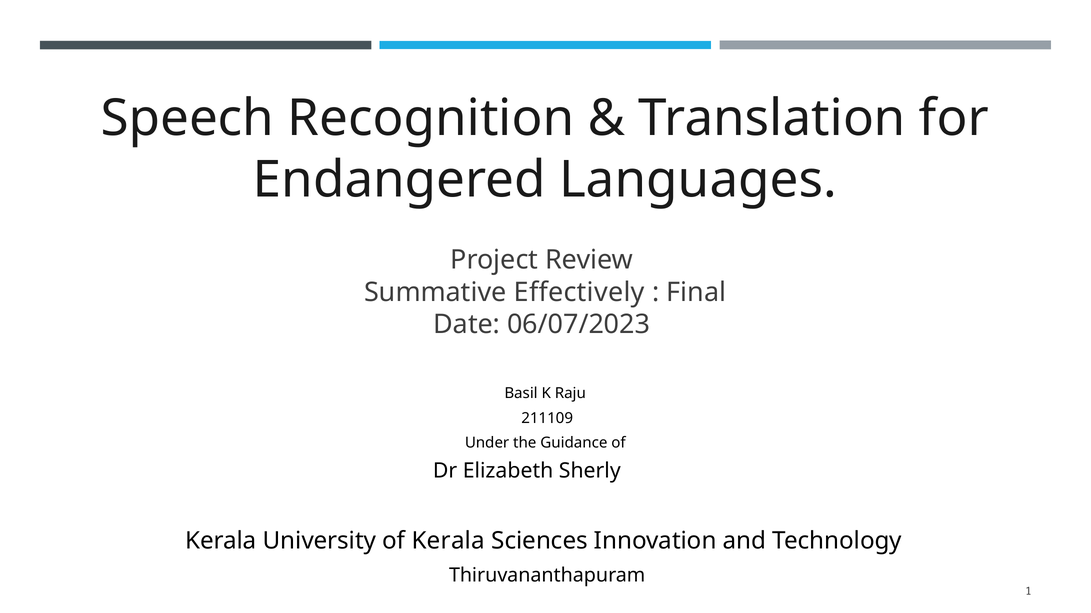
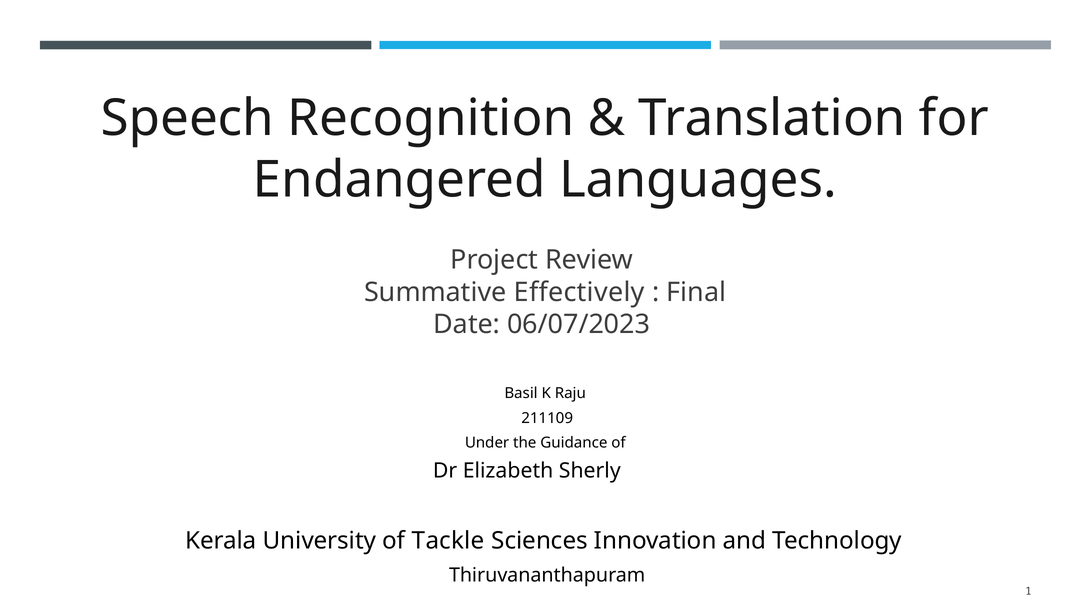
of Kerala: Kerala -> Tackle
